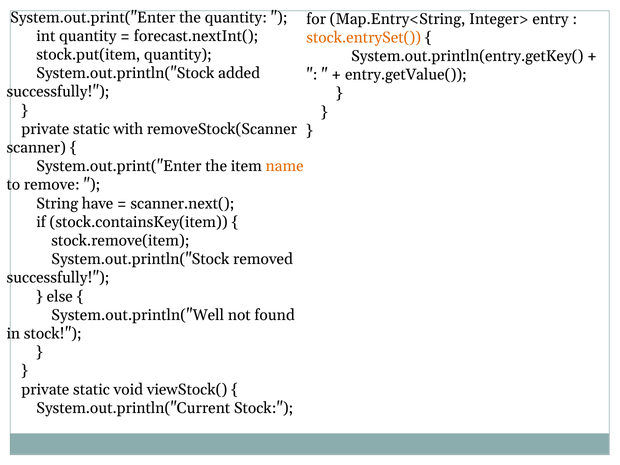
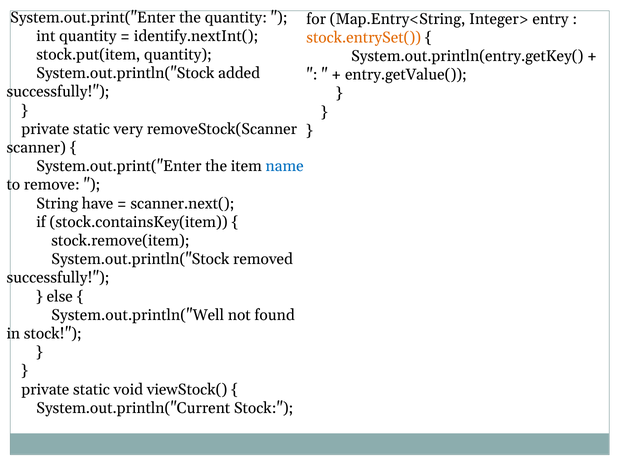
forecast.nextInt(: forecast.nextInt( -> identify.nextInt(
with: with -> very
name colour: orange -> blue
